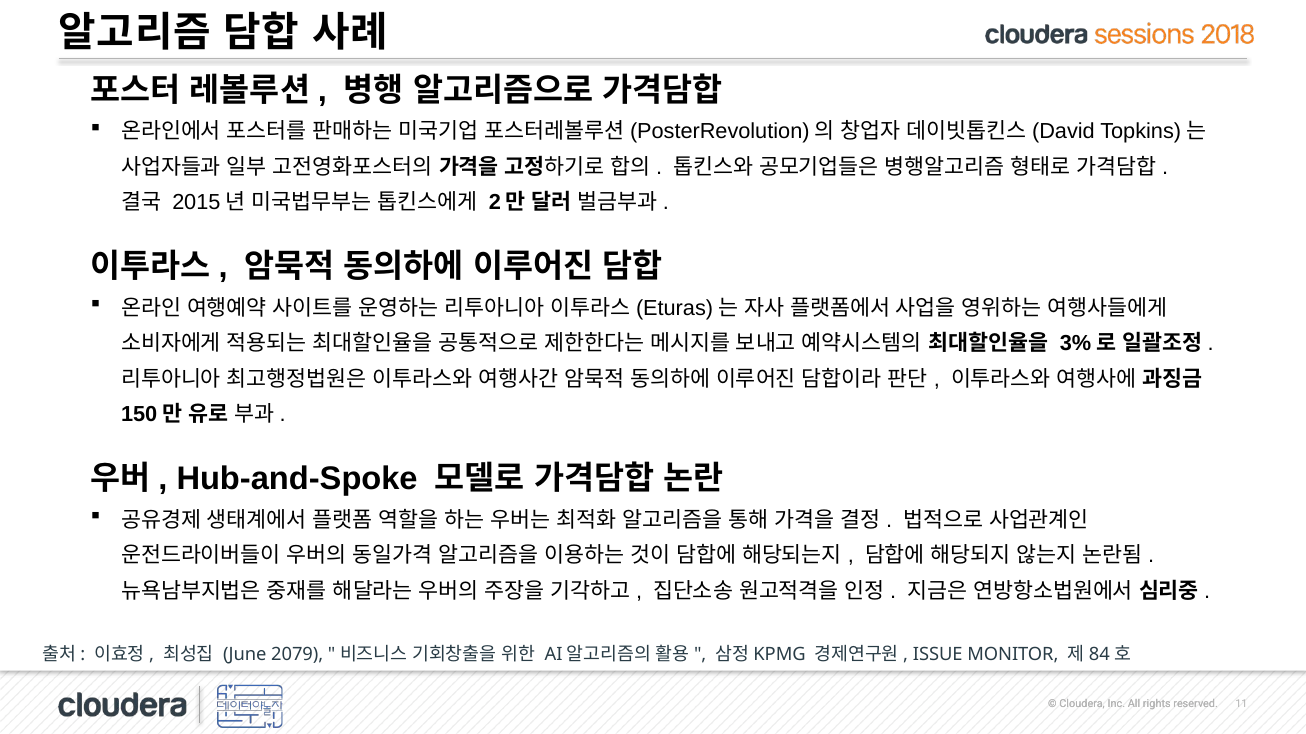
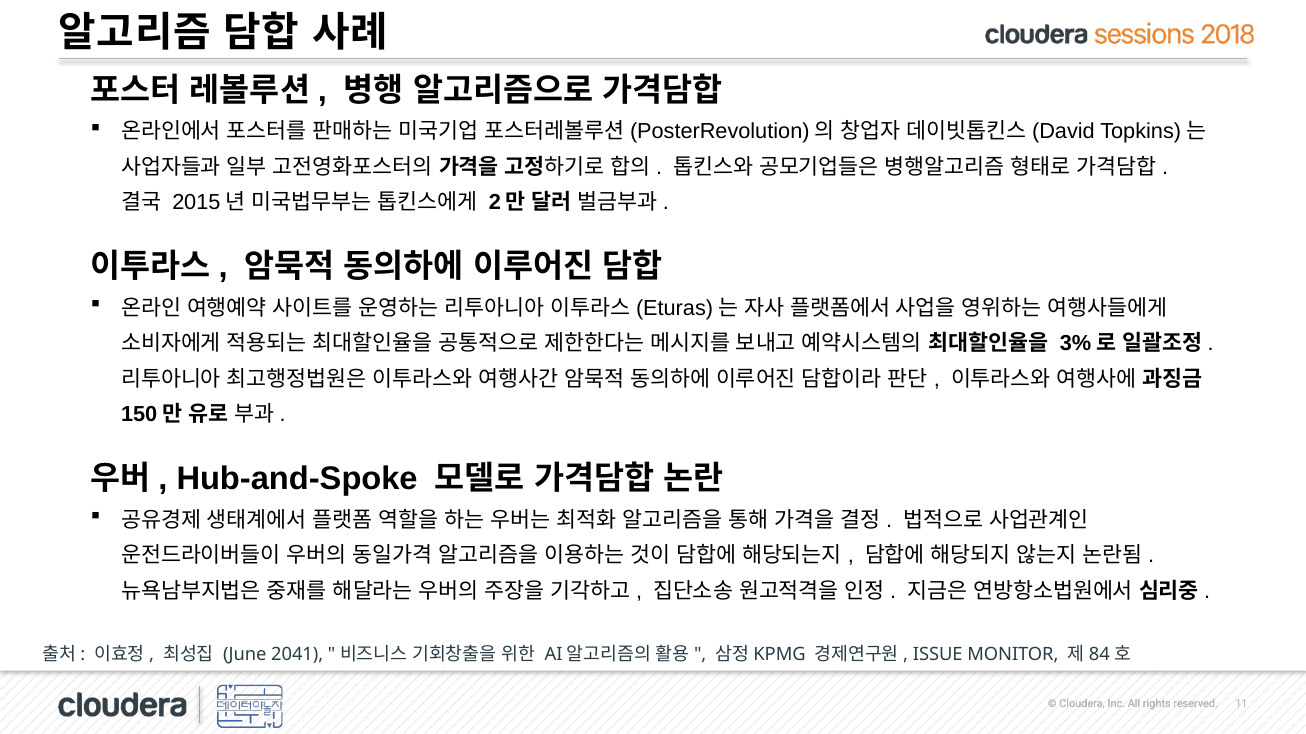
2079: 2079 -> 2041
